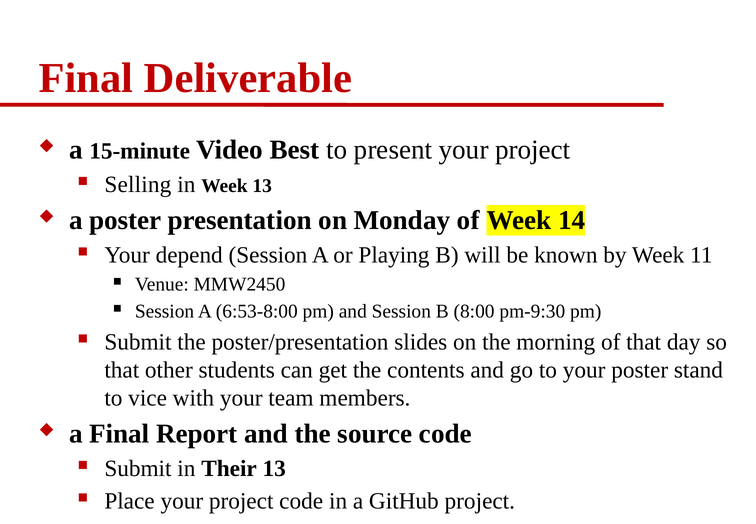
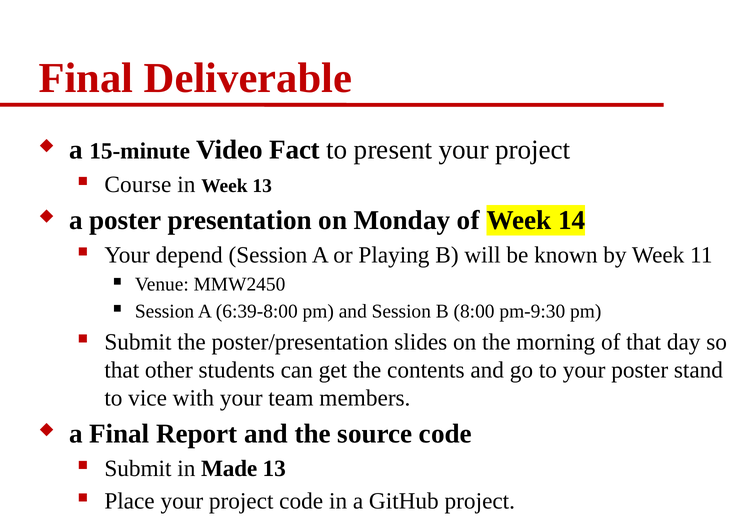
Best: Best -> Fact
Selling: Selling -> Course
6:53-8:00: 6:53-8:00 -> 6:39-8:00
Their: Their -> Made
